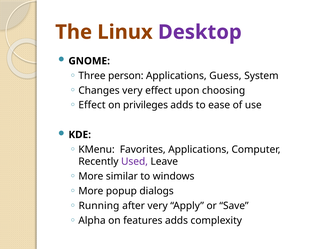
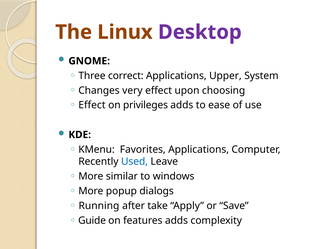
person: person -> correct
Guess: Guess -> Upper
Used colour: purple -> blue
after very: very -> take
Alpha: Alpha -> Guide
